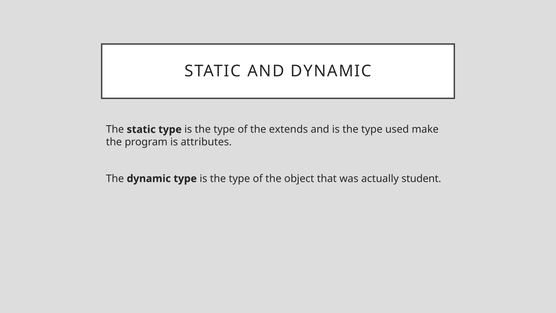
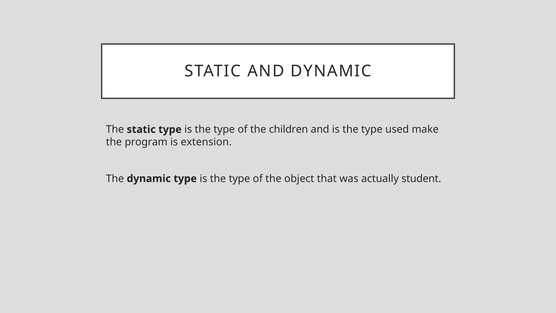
extends: extends -> children
attributes: attributes -> extension
